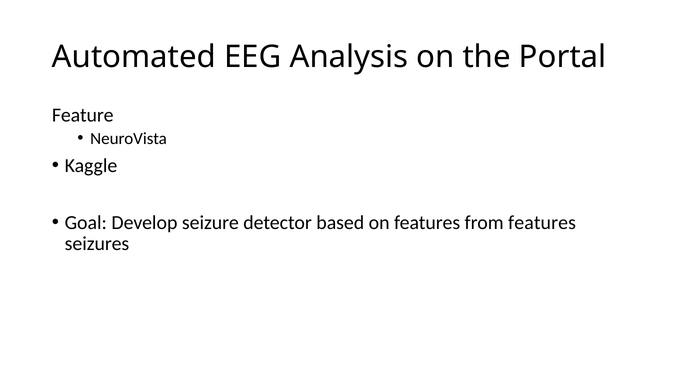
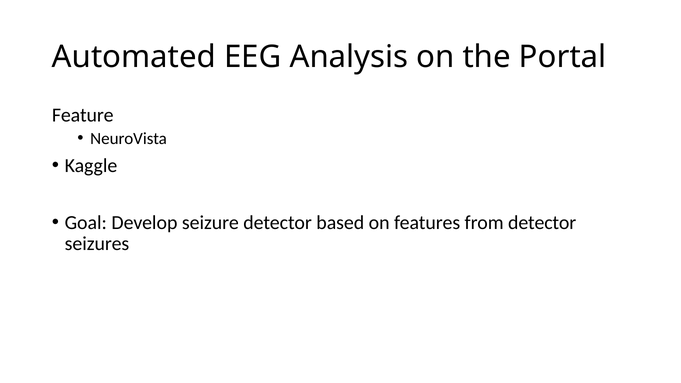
from features: features -> detector
